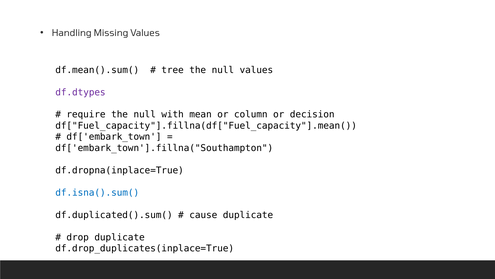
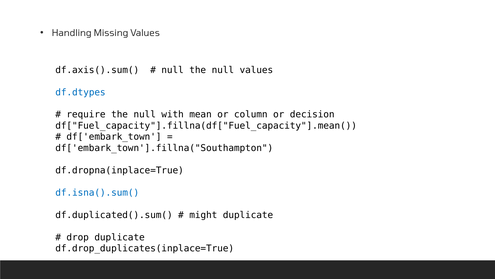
df.mean().sum(: df.mean().sum( -> df.axis().sum(
tree at (173, 70): tree -> null
df.dtypes colour: purple -> blue
cause: cause -> might
